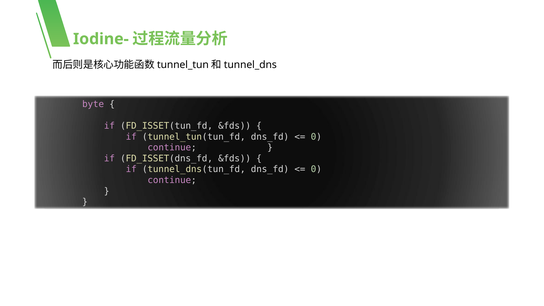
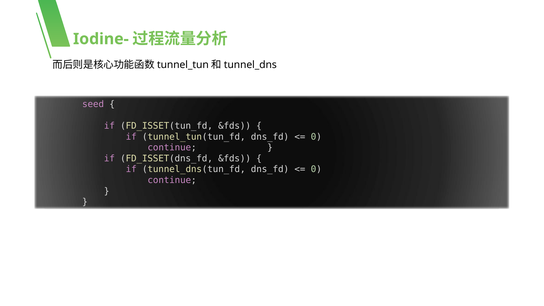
byte: byte -> seed
